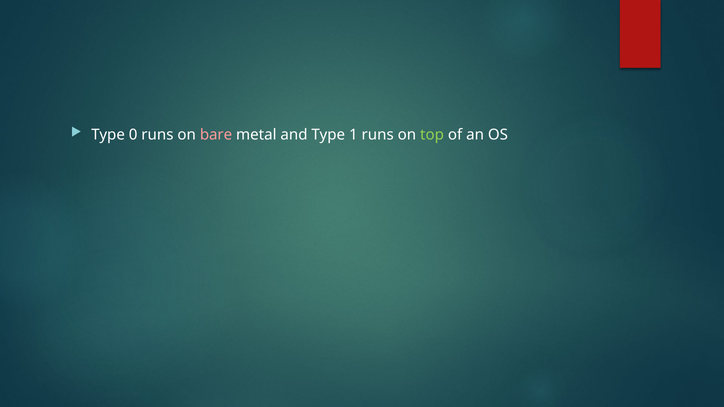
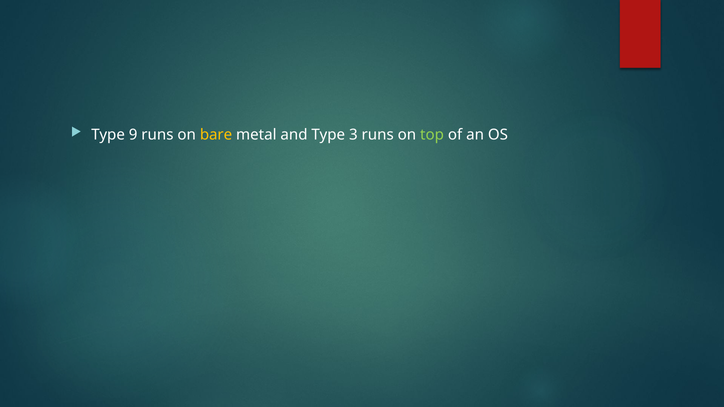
0: 0 -> 9
bare colour: pink -> yellow
1: 1 -> 3
